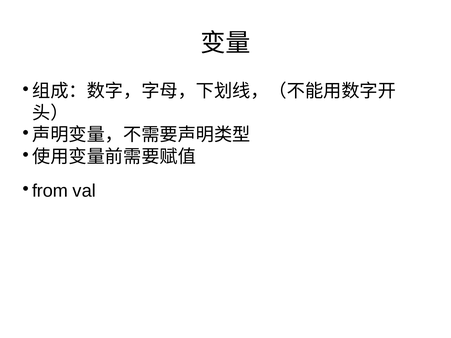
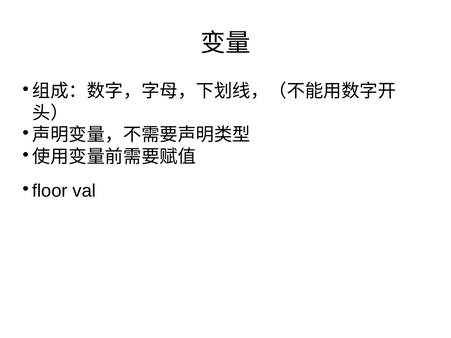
from: from -> floor
